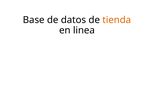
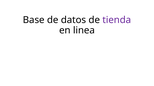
tienda colour: orange -> purple
